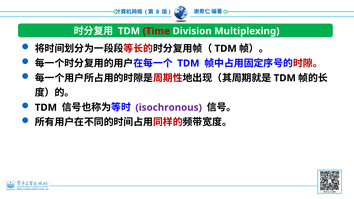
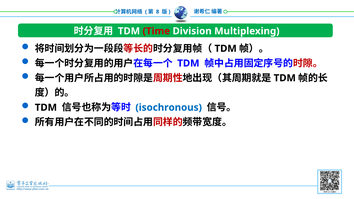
isochronous colour: purple -> blue
